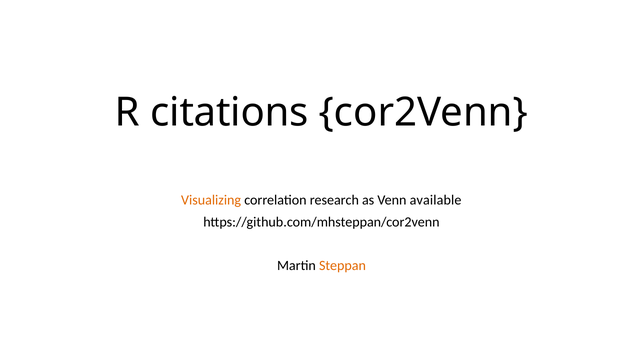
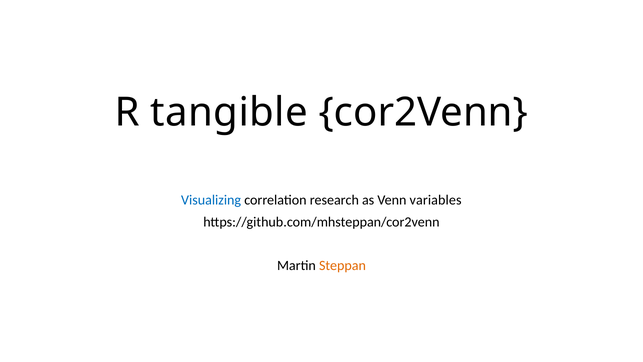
citations: citations -> tangible
Visualizing colour: orange -> blue
available: available -> variables
